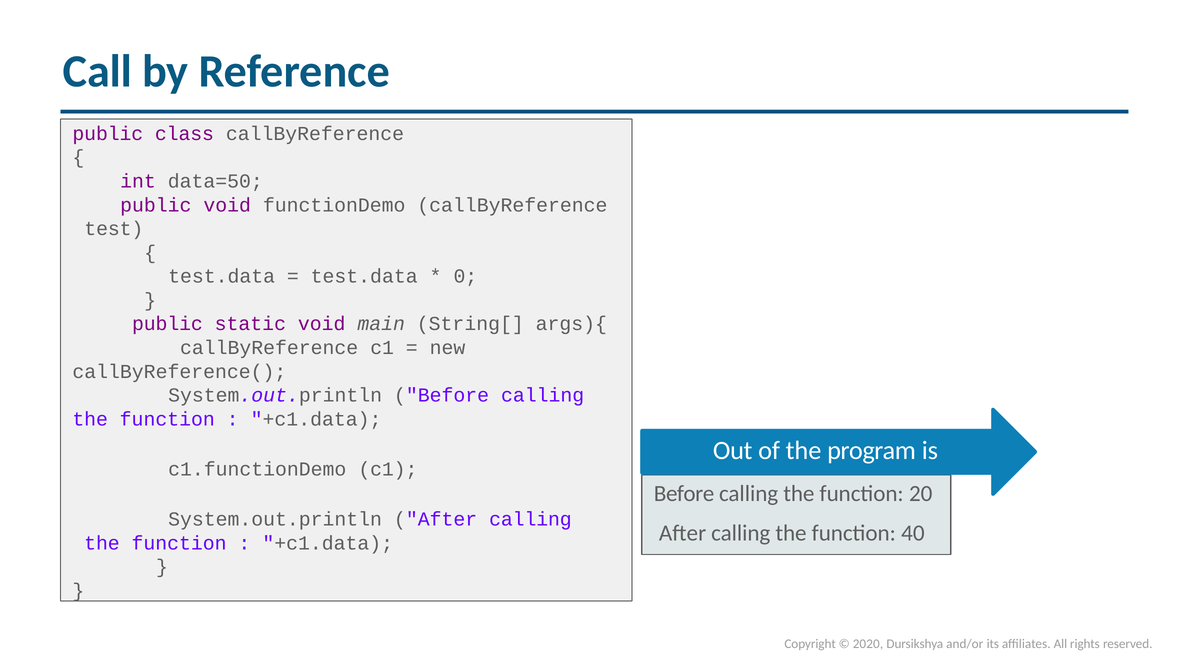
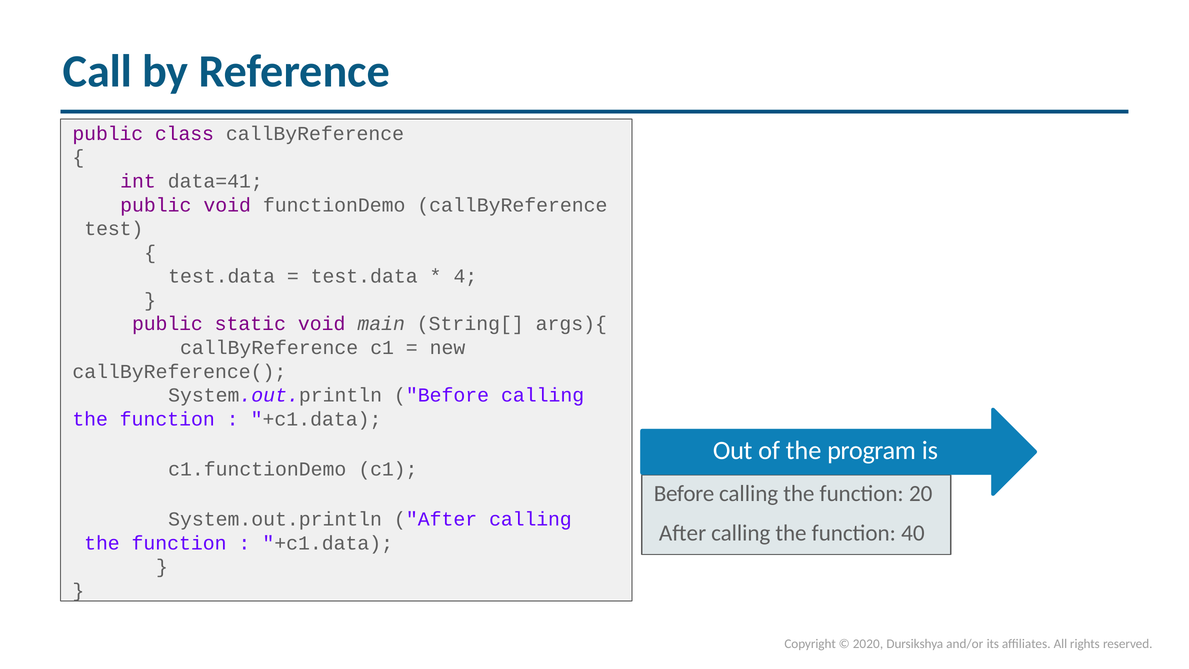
data=50: data=50 -> data=41
0: 0 -> 4
